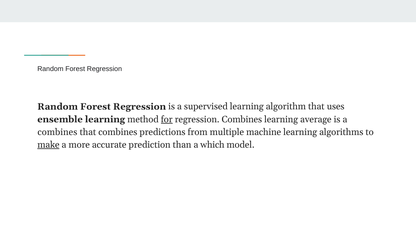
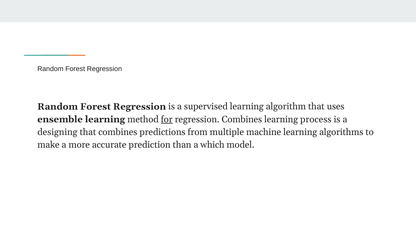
average: average -> process
combines at (57, 132): combines -> designing
make underline: present -> none
